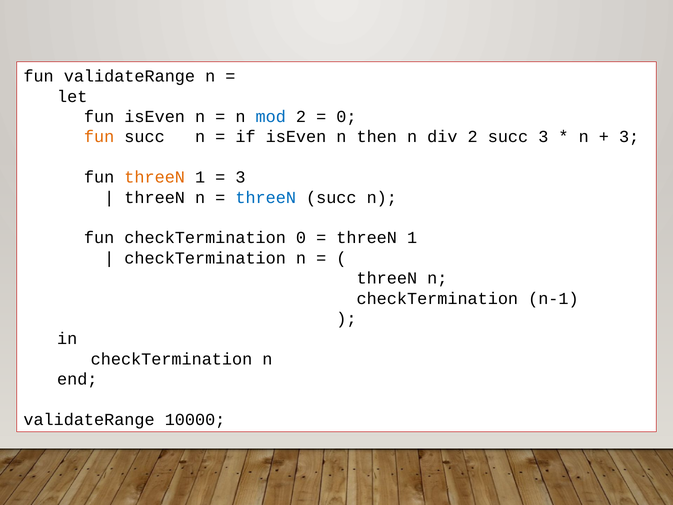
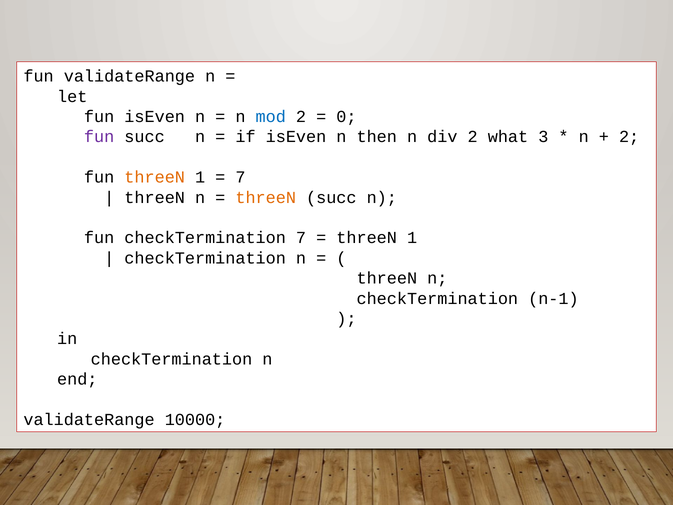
fun at (99, 137) colour: orange -> purple
2 succ: succ -> what
3 at (629, 137): 3 -> 2
3 at (240, 177): 3 -> 7
threeN at (266, 197) colour: blue -> orange
checkTermination 0: 0 -> 7
